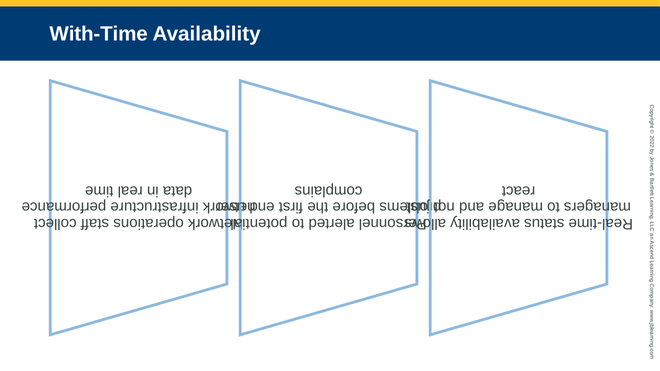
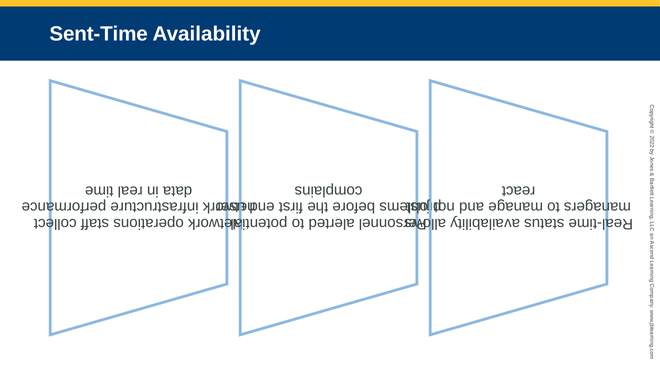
With-Time: With-Time -> Sent-Time
